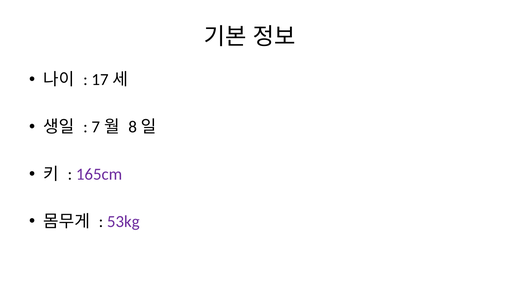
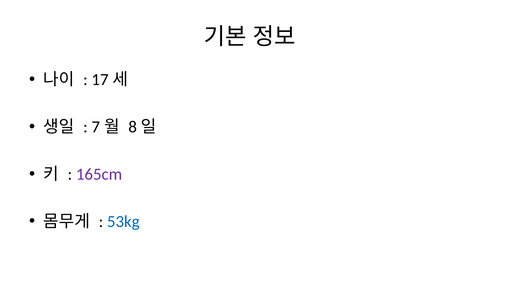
53kg colour: purple -> blue
